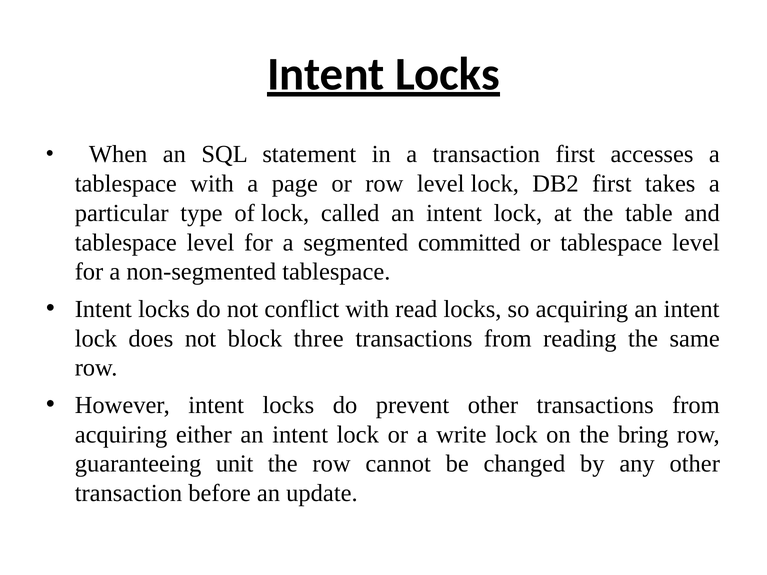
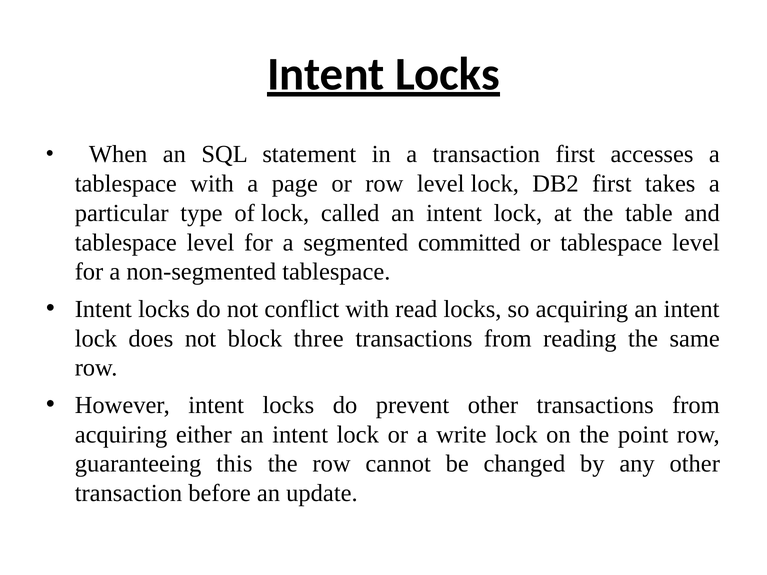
bring: bring -> point
unit: unit -> this
